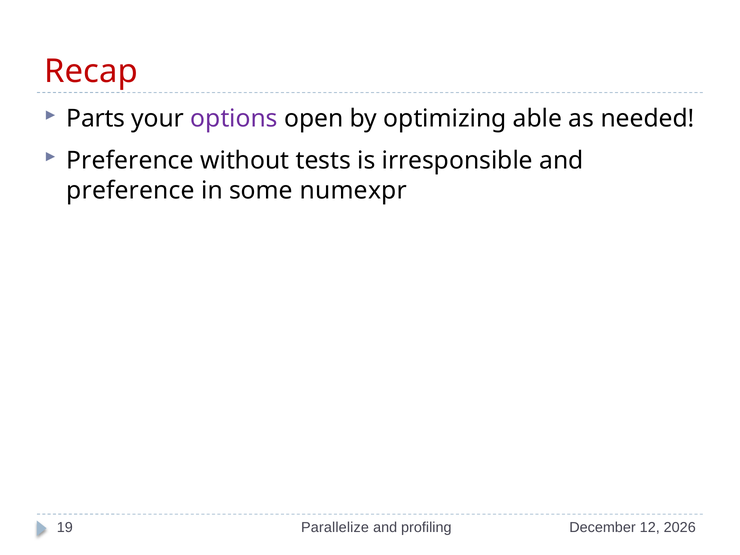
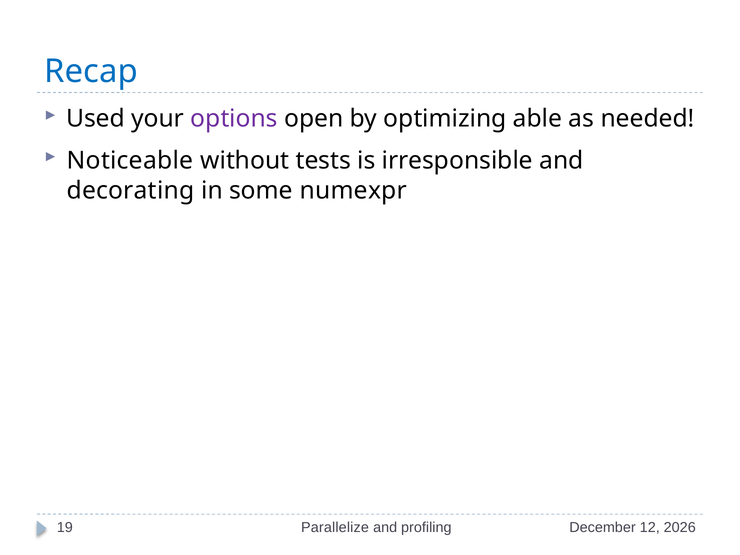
Recap colour: red -> blue
Parts: Parts -> Used
Preference at (130, 161): Preference -> Noticeable
preference at (131, 190): preference -> decorating
